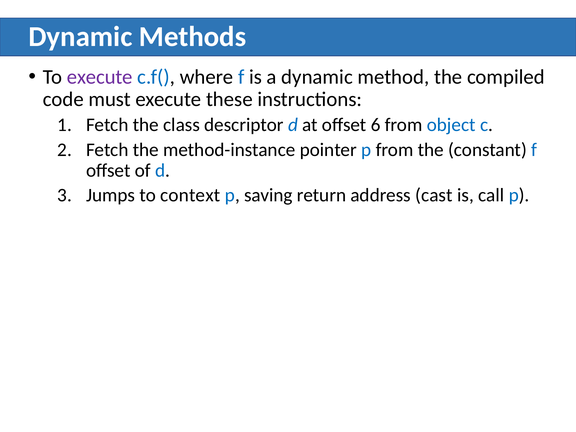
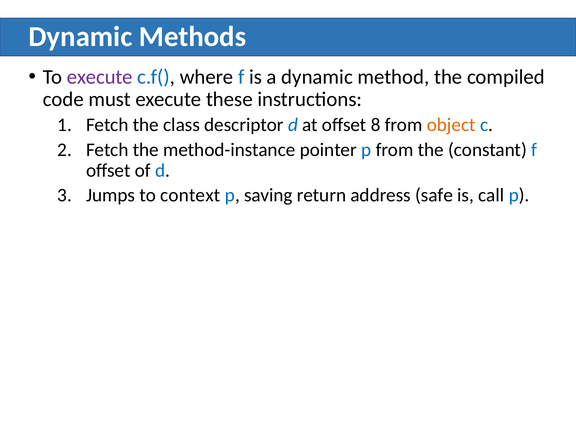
6: 6 -> 8
object colour: blue -> orange
cast: cast -> safe
